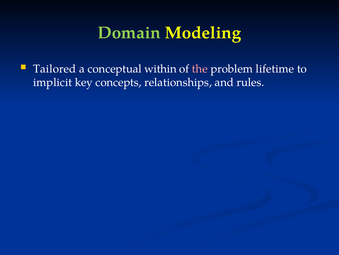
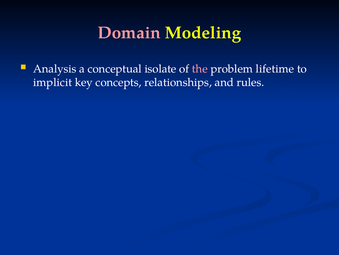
Domain colour: light green -> pink
Tailored: Tailored -> Analysis
within: within -> isolate
